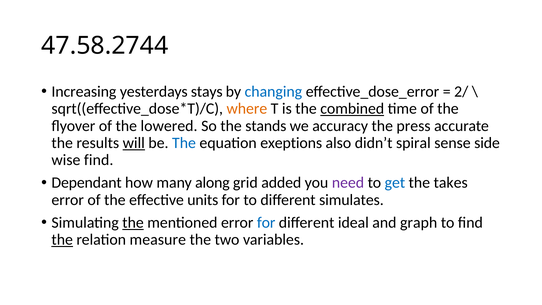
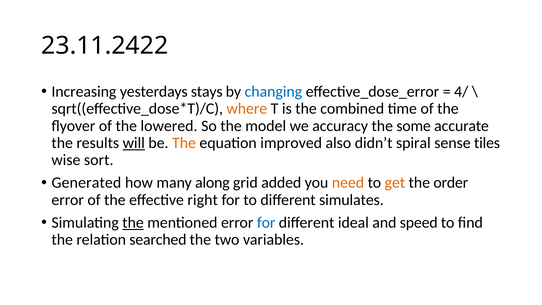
47.58.2744: 47.58.2744 -> 23.11.2422
2/: 2/ -> 4/
combined underline: present -> none
stands: stands -> model
press: press -> some
The at (184, 143) colour: blue -> orange
exeptions: exeptions -> improved
side: side -> tiles
wise find: find -> sort
Dependant: Dependant -> Generated
need colour: purple -> orange
get colour: blue -> orange
takes: takes -> order
units: units -> right
graph: graph -> speed
the at (62, 240) underline: present -> none
measure: measure -> searched
